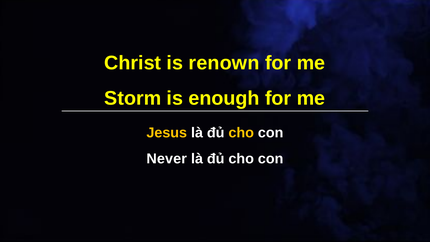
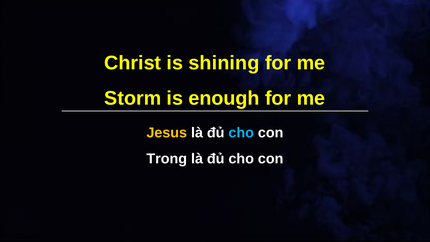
renown: renown -> shining
cho at (241, 133) colour: yellow -> light blue
Never: Never -> Trong
